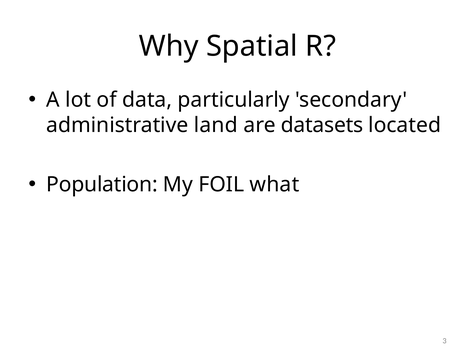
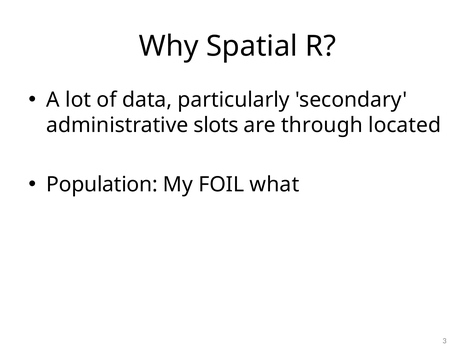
land: land -> slots
datasets: datasets -> through
